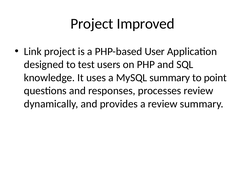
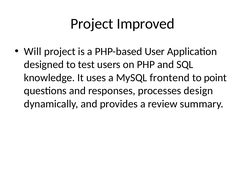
Link: Link -> Will
MySQL summary: summary -> frontend
processes review: review -> design
